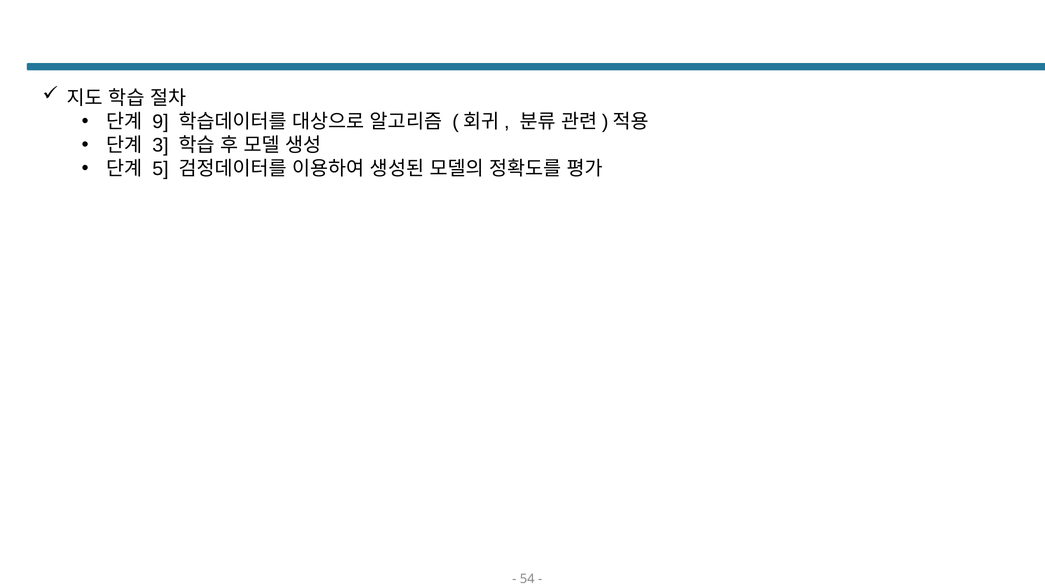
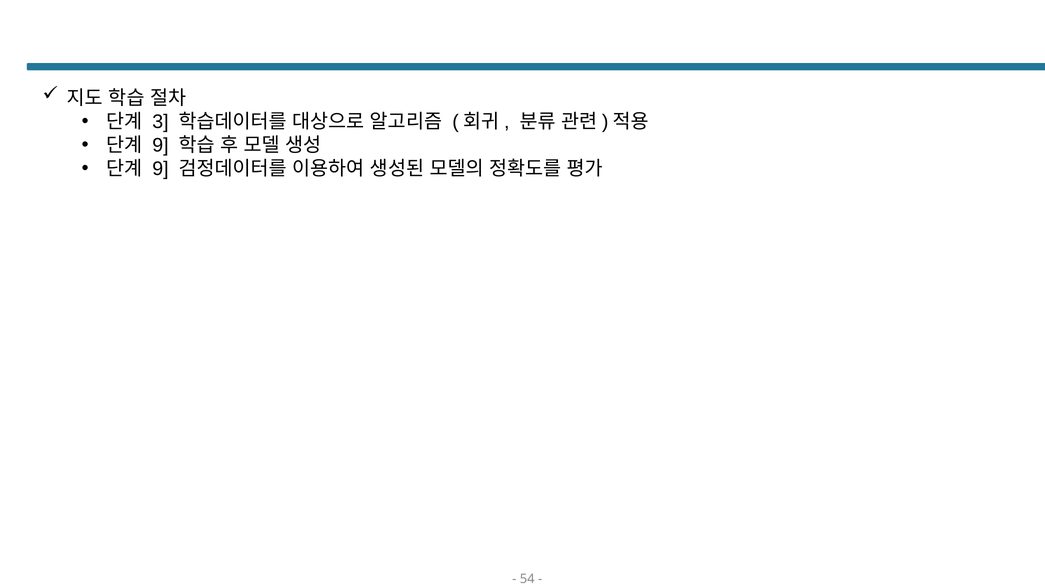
9: 9 -> 3
3 at (161, 145): 3 -> 9
5 at (161, 169): 5 -> 9
